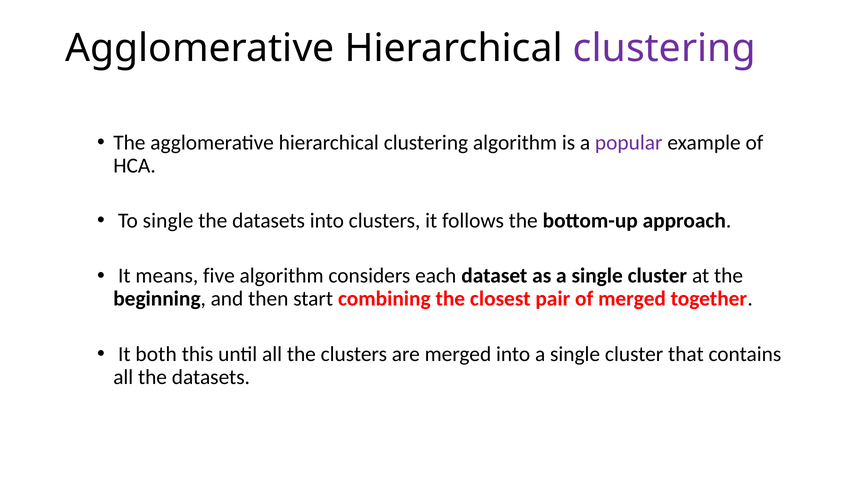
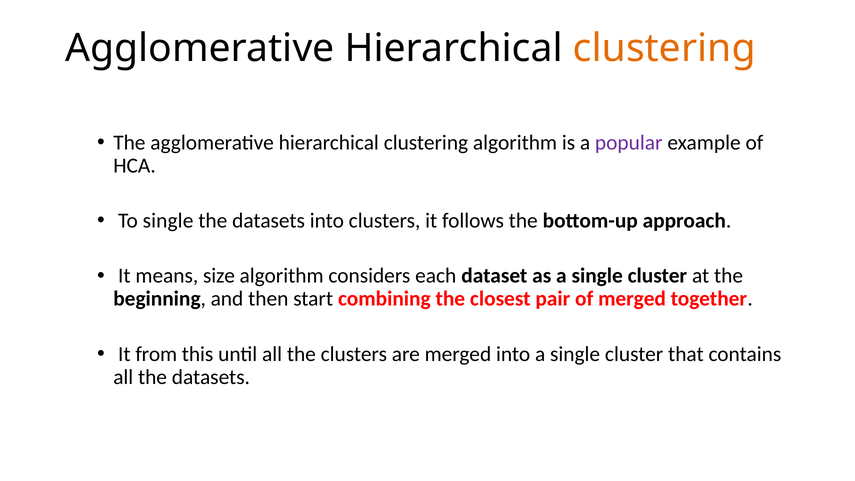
clustering at (664, 48) colour: purple -> orange
five: five -> size
both: both -> from
